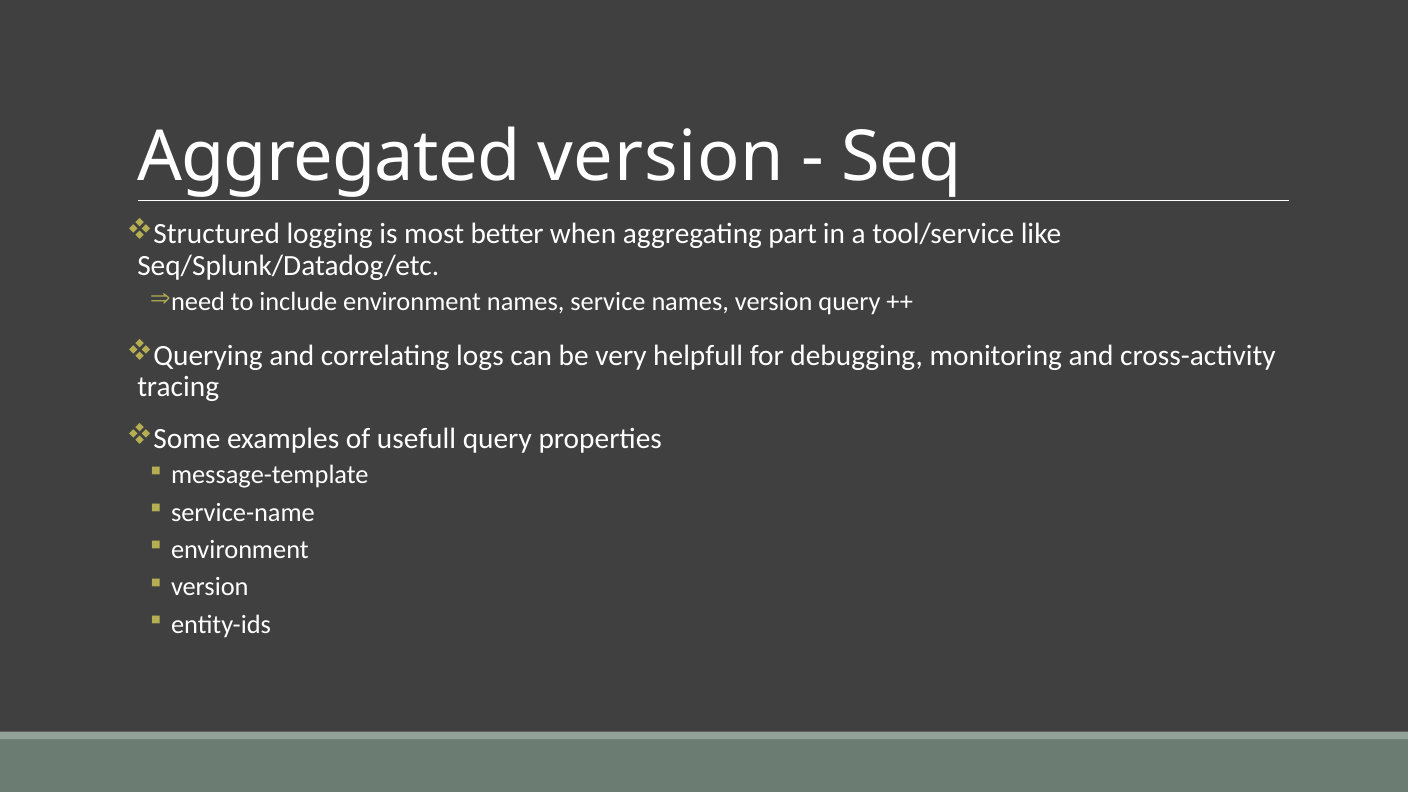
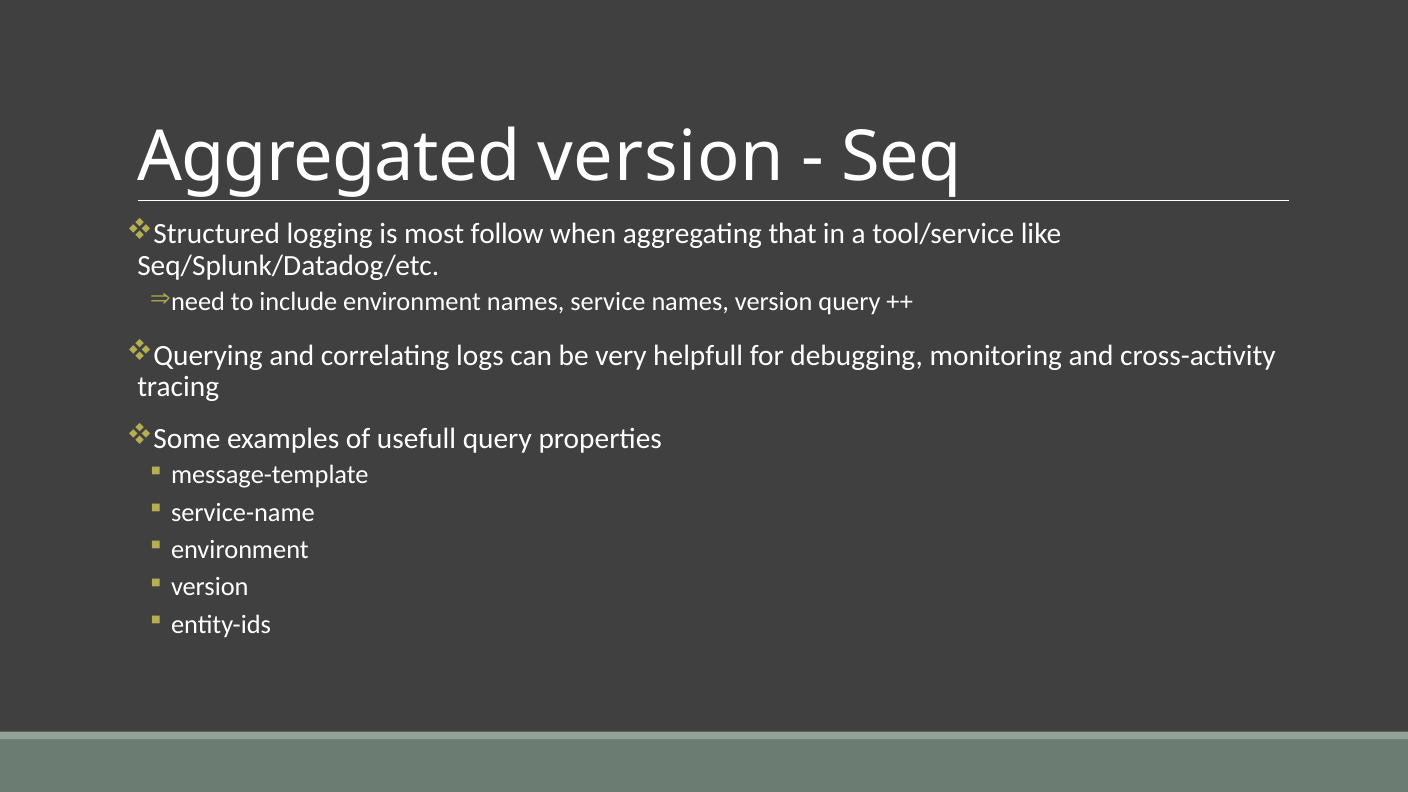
better: better -> follow
part: part -> that
